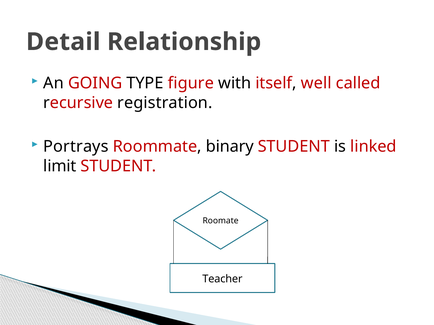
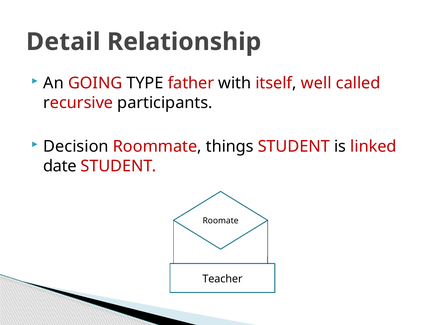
figure: figure -> father
registration: registration -> participants
Portrays: Portrays -> Decision
binary: binary -> things
limit: limit -> date
